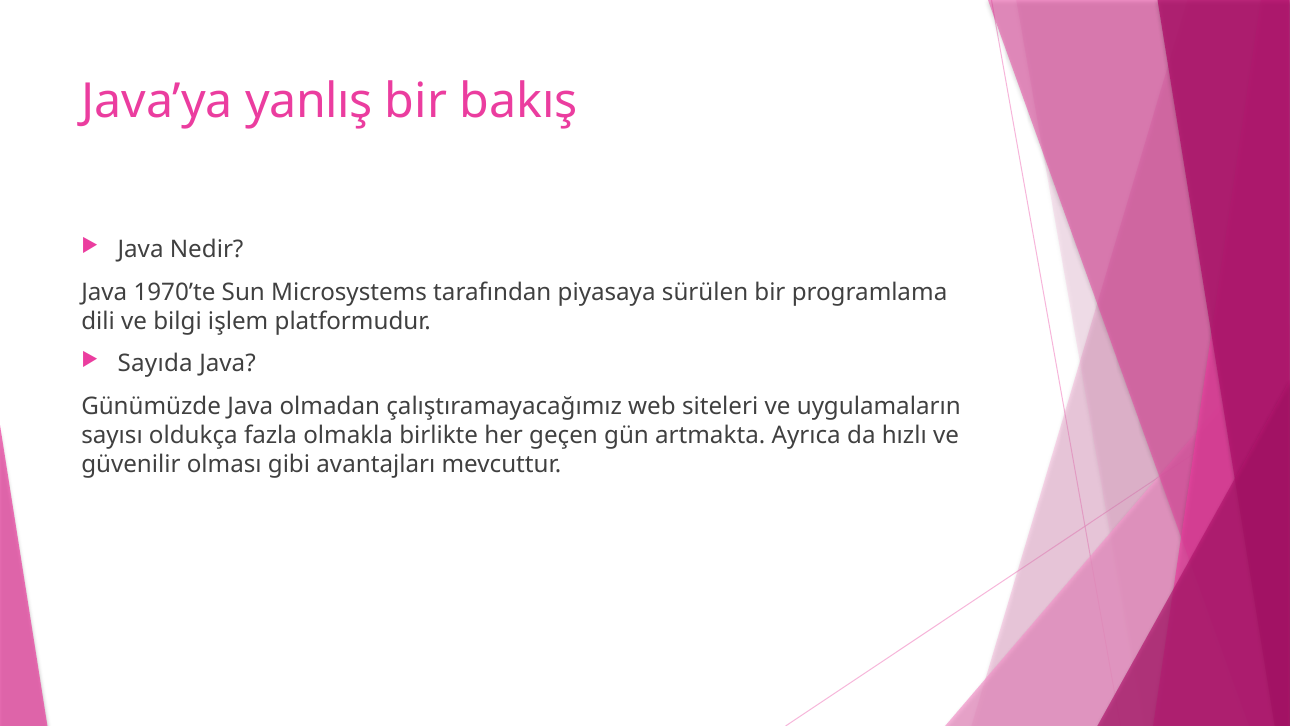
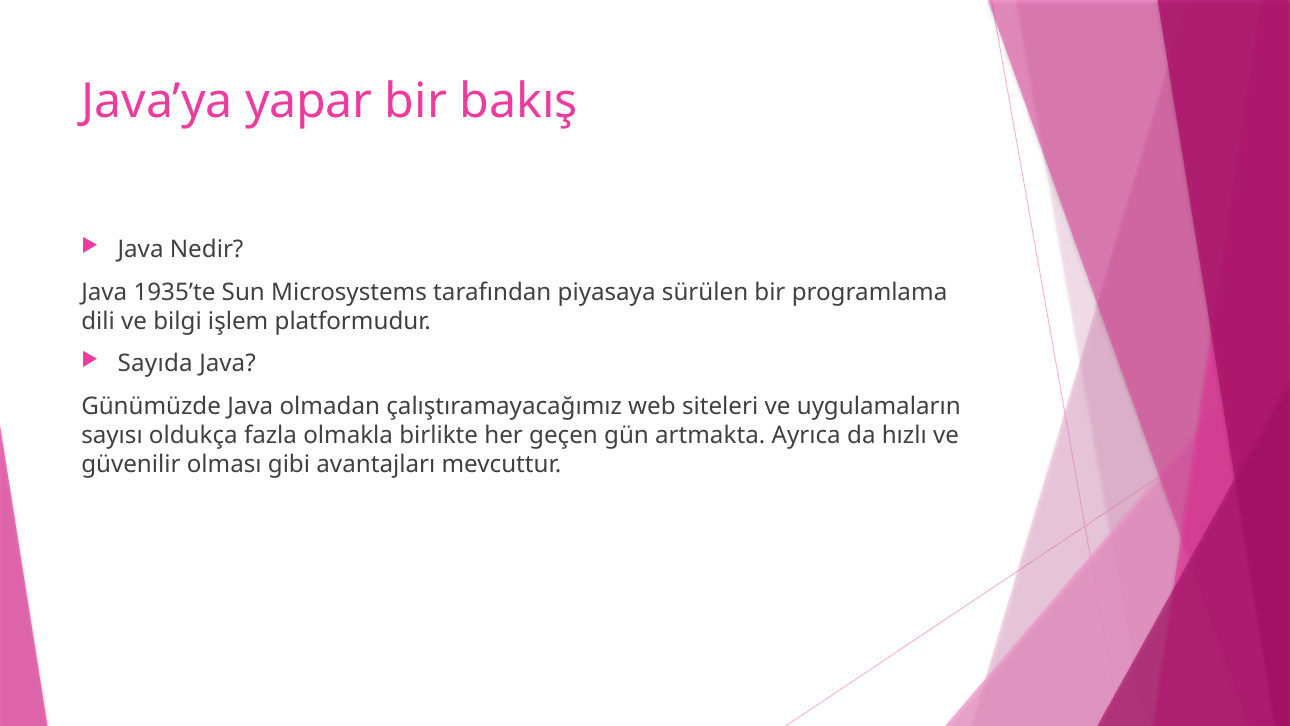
yanlış: yanlış -> yapar
1970’te: 1970’te -> 1935’te
